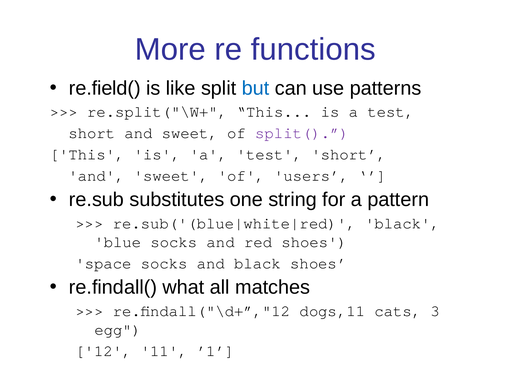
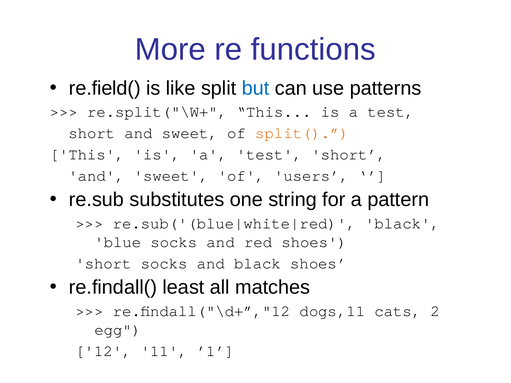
split( colour: purple -> orange
space at (103, 263): space -> short
what: what -> least
3: 3 -> 2
